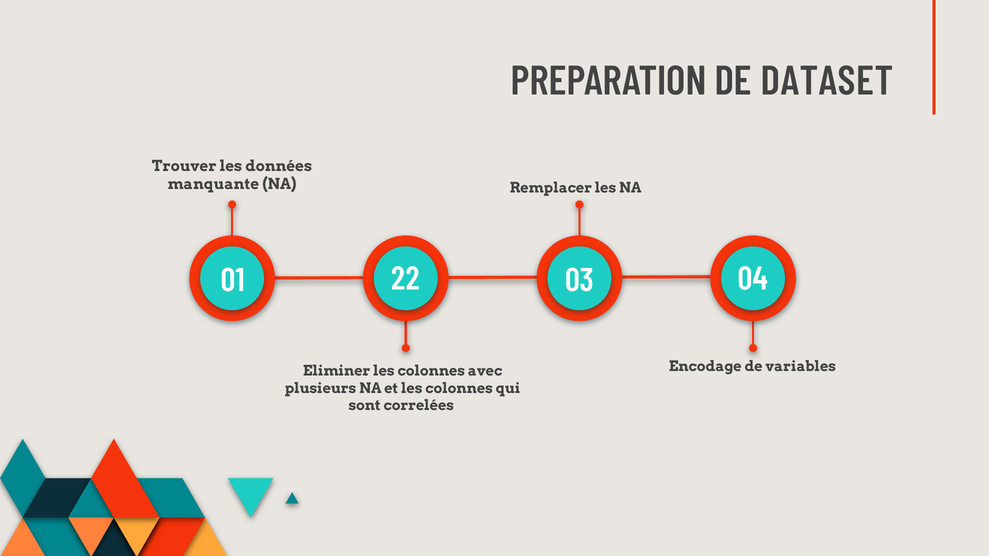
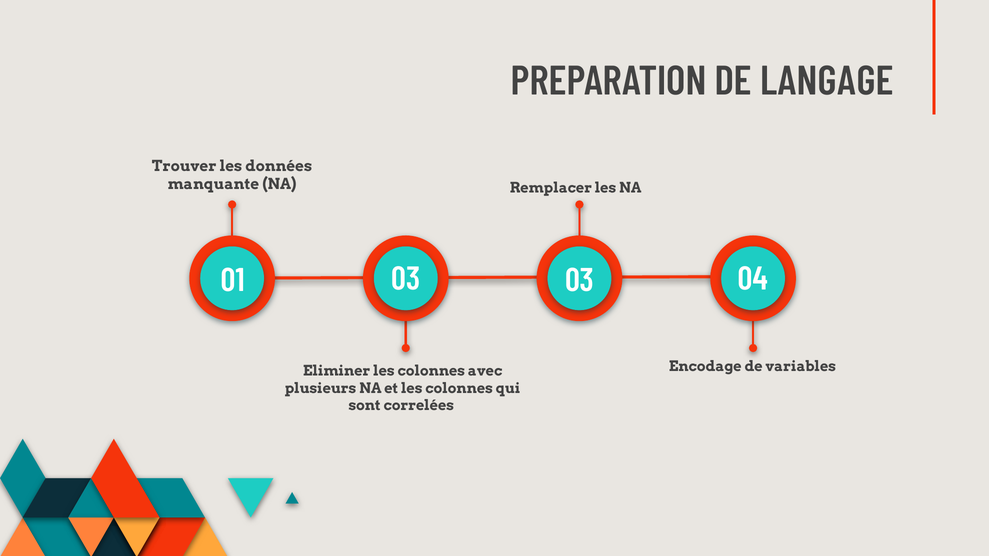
DATASET: DATASET -> LANGAGE
01 22: 22 -> 03
